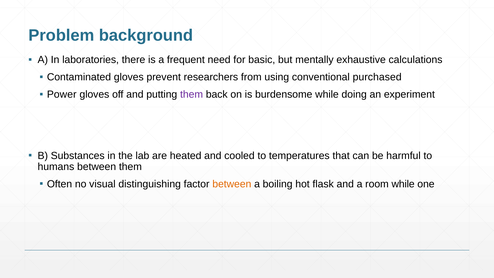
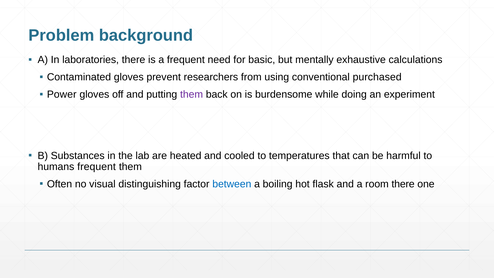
humans between: between -> frequent
between at (232, 184) colour: orange -> blue
room while: while -> there
